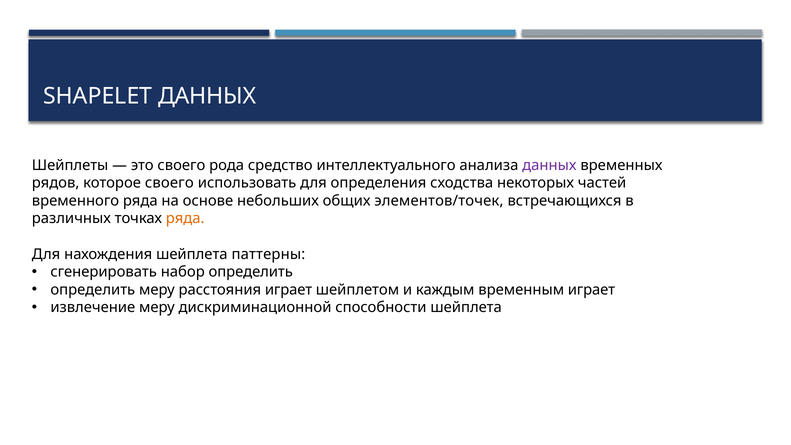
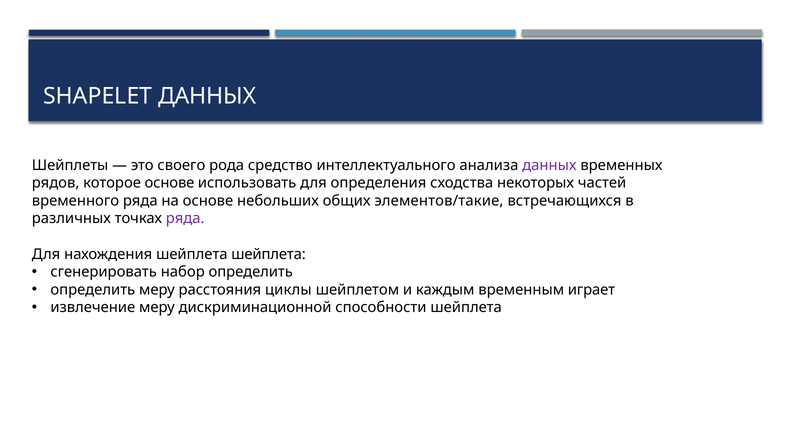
которое своего: своего -> основе
элементов/точек: элементов/точек -> элементов/такие
ряда at (185, 219) colour: orange -> purple
шейплета паттерны: паттерны -> шейплета
расстояния играет: играет -> циклы
